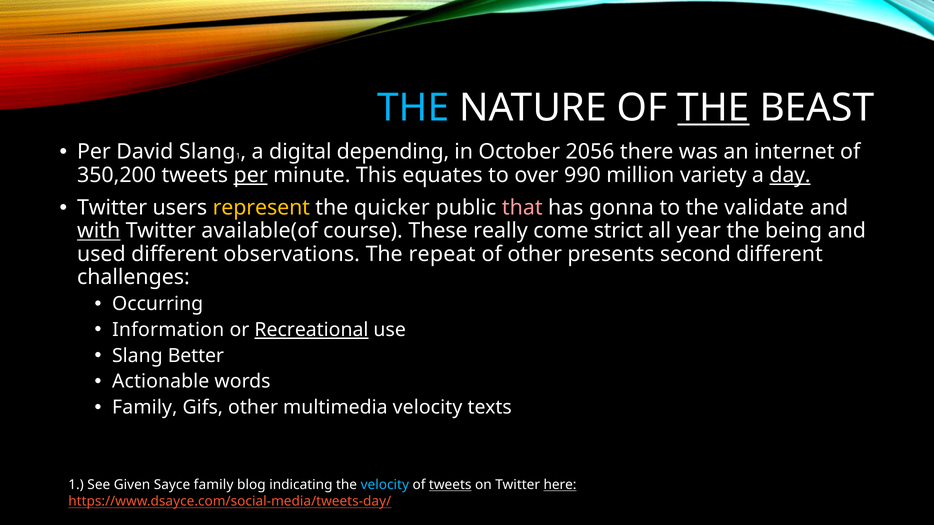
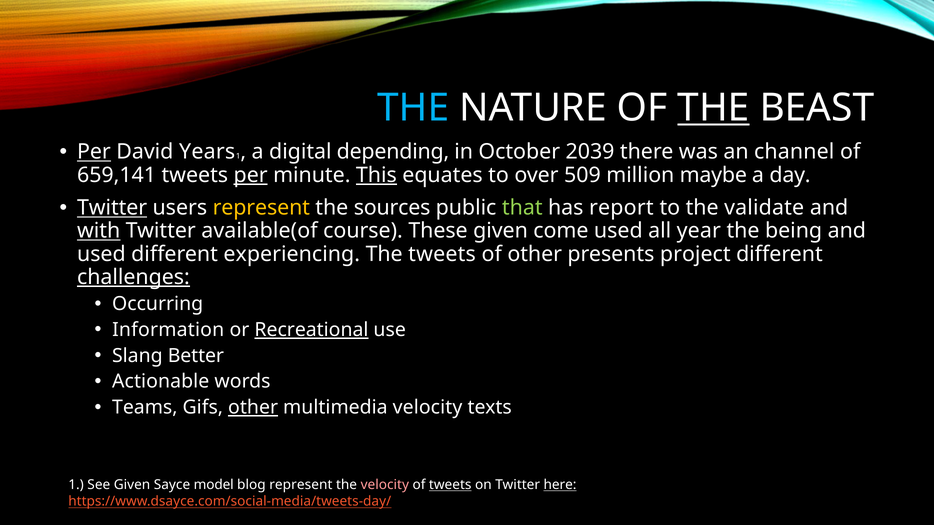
Per at (94, 152) underline: none -> present
David Slang: Slang -> Years
2056: 2056 -> 2039
internet: internet -> channel
350,200: 350,200 -> 659,141
This underline: none -> present
990: 990 -> 509
variety: variety -> maybe
day underline: present -> none
Twitter at (112, 208) underline: none -> present
quicker: quicker -> sources
that colour: pink -> light green
gonna: gonna -> report
These really: really -> given
come strict: strict -> used
observations: observations -> experiencing
The repeat: repeat -> tweets
second: second -> project
challenges underline: none -> present
Family at (145, 408): Family -> Teams
other at (253, 408) underline: none -> present
Sayce family: family -> model
blog indicating: indicating -> represent
velocity at (385, 485) colour: light blue -> pink
